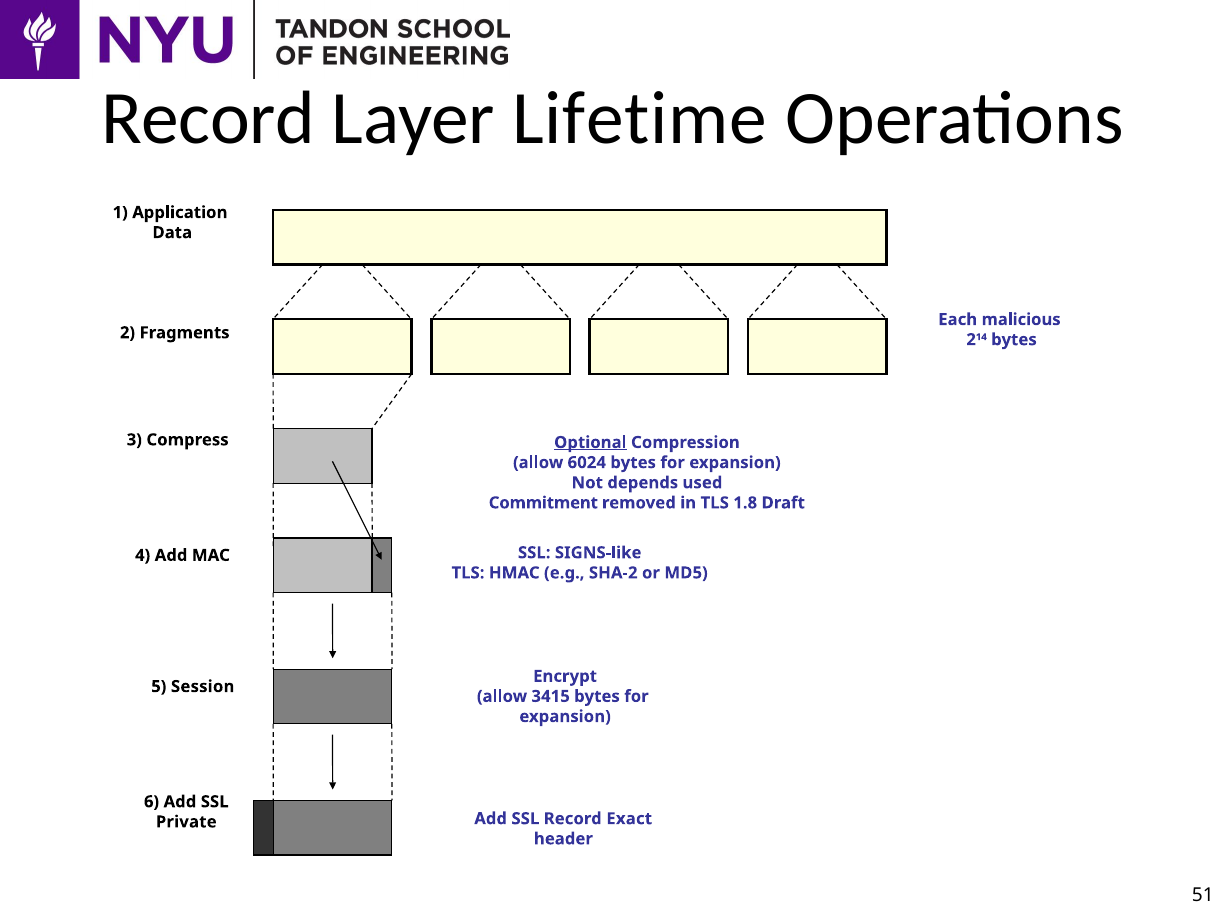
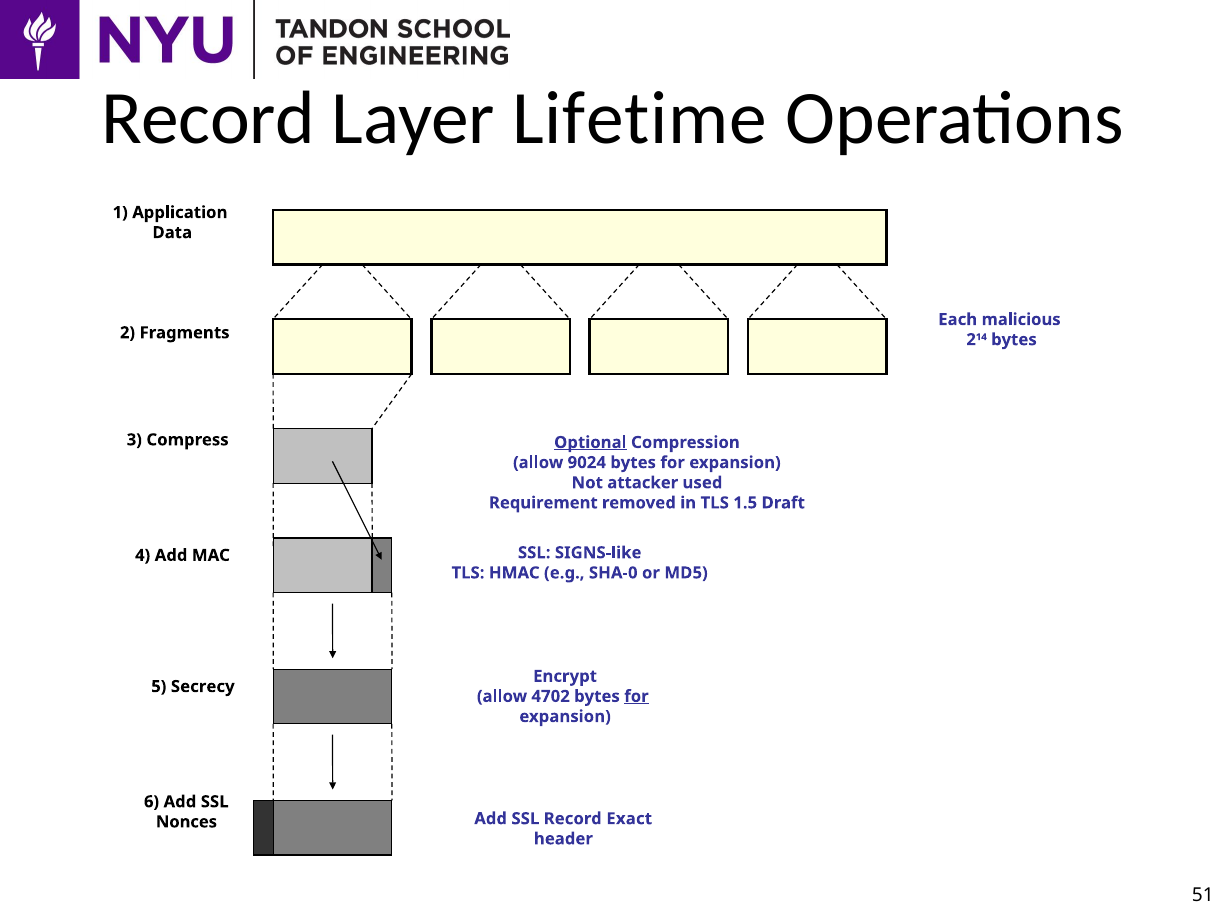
6024: 6024 -> 9024
depends: depends -> attacker
Commitment: Commitment -> Requirement
1.8: 1.8 -> 1.5
SHA-2: SHA-2 -> SHA-0
Session: Session -> Secrecy
3415: 3415 -> 4702
for at (636, 696) underline: none -> present
Private: Private -> Nonces
